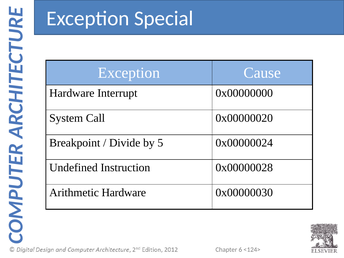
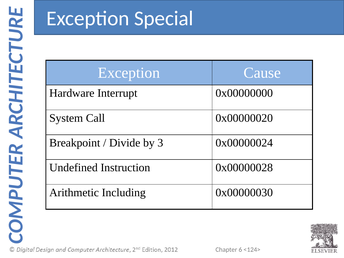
5: 5 -> 3
Arithmetic Hardware: Hardware -> Including
